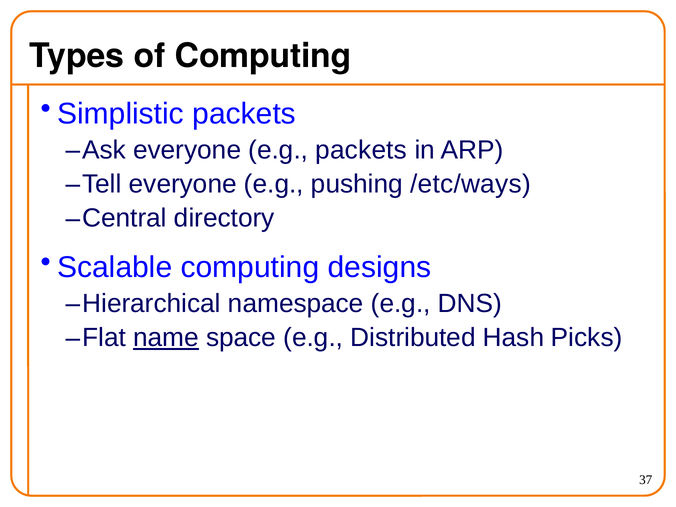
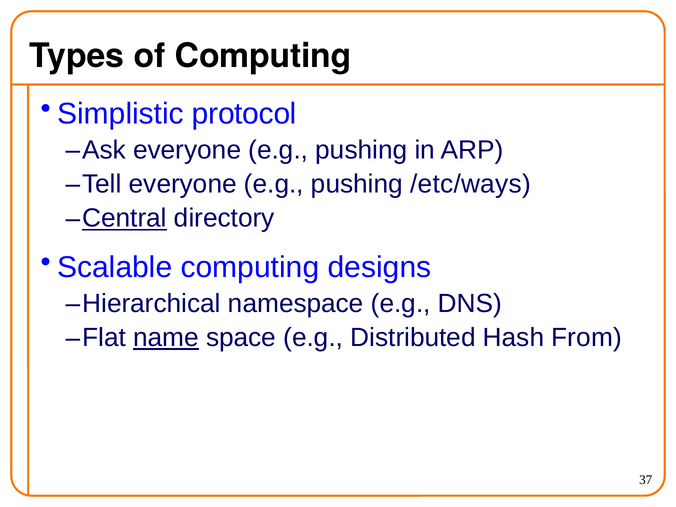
Simplistic packets: packets -> protocol
Ask everyone e.g packets: packets -> pushing
Central underline: none -> present
Picks: Picks -> From
